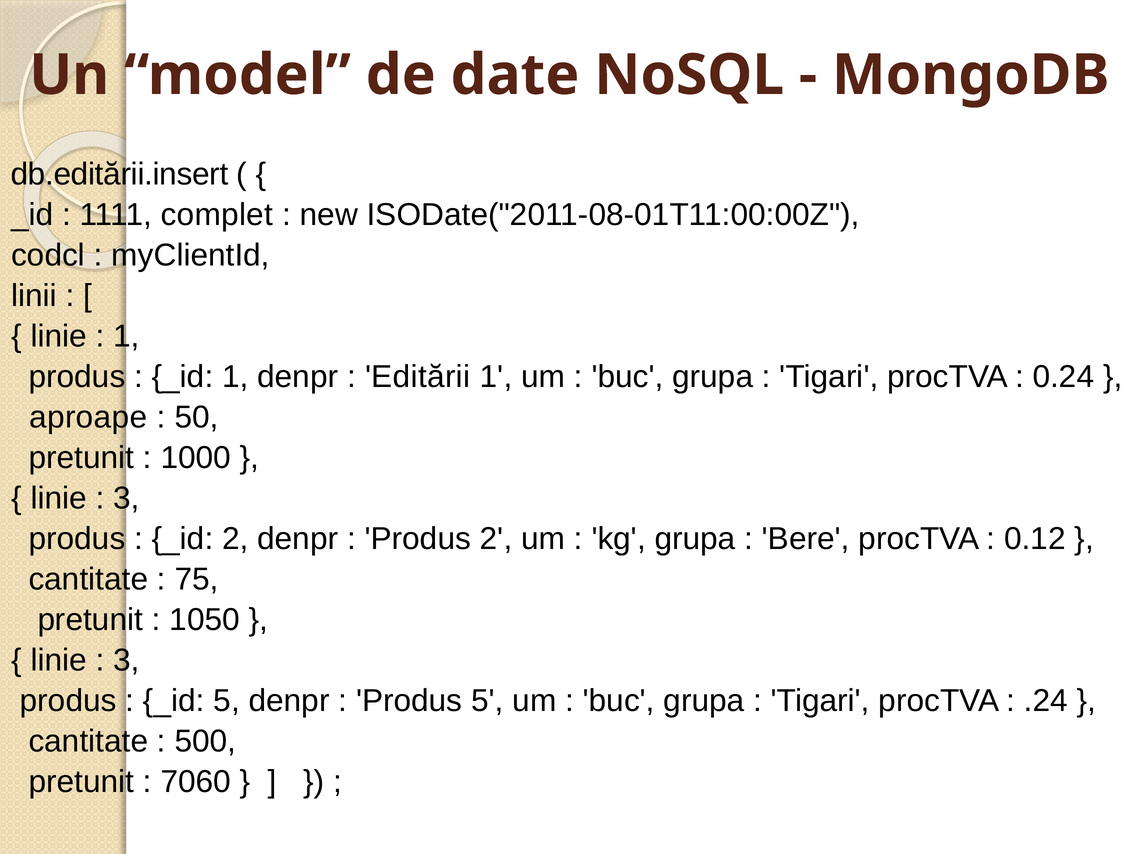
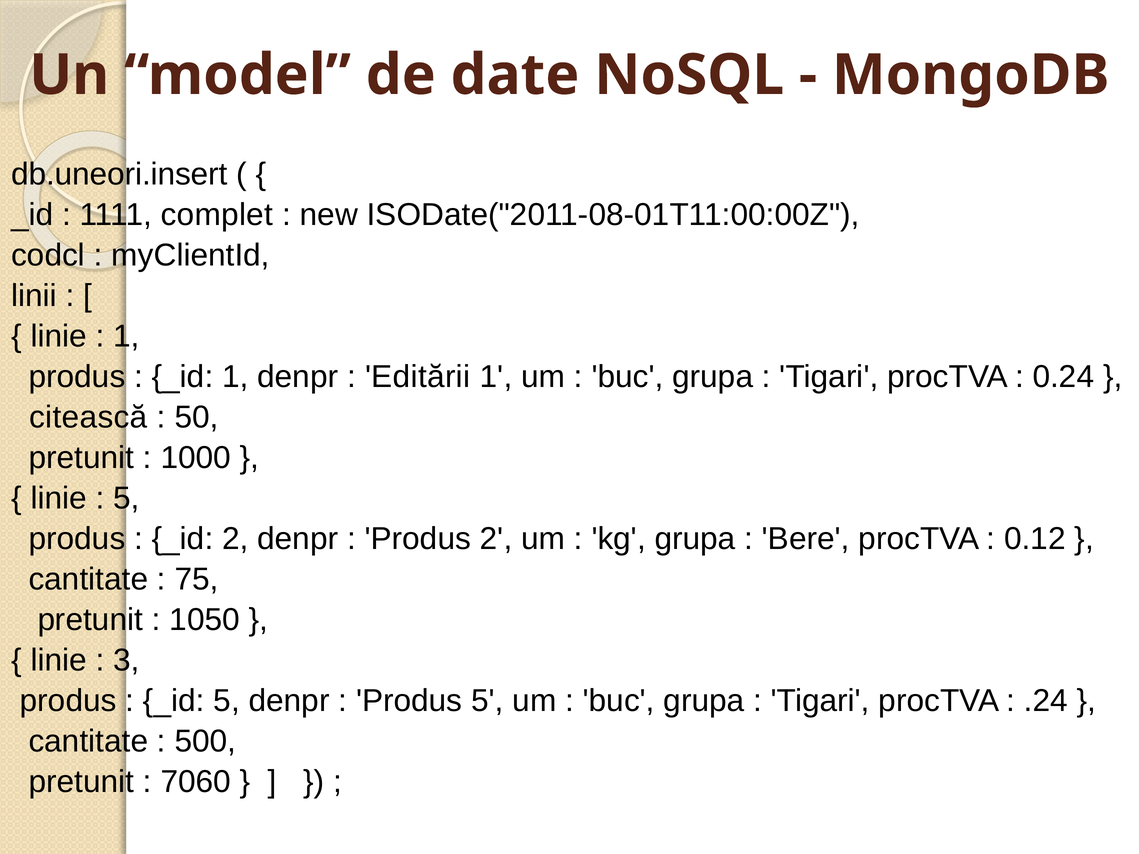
db.editării.insert: db.editării.insert -> db.uneori.insert
aproape: aproape -> citească
3 at (126, 498): 3 -> 5
